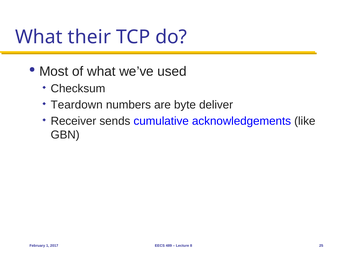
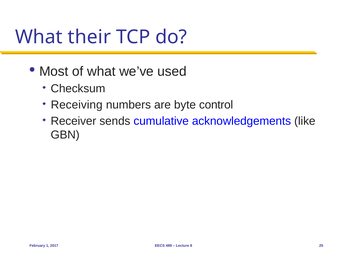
Teardown: Teardown -> Receiving
deliver: deliver -> control
